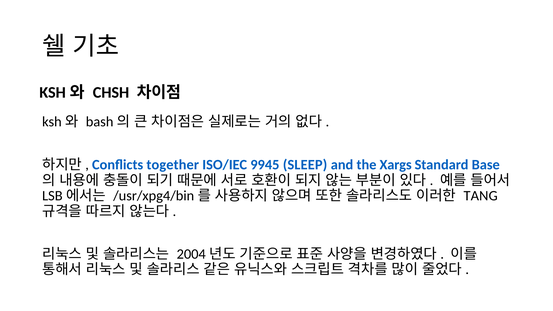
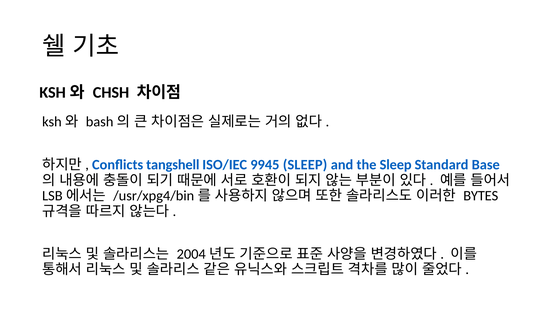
together: together -> tangshell
the Xargs: Xargs -> Sleep
TANG: TANG -> BYTES
